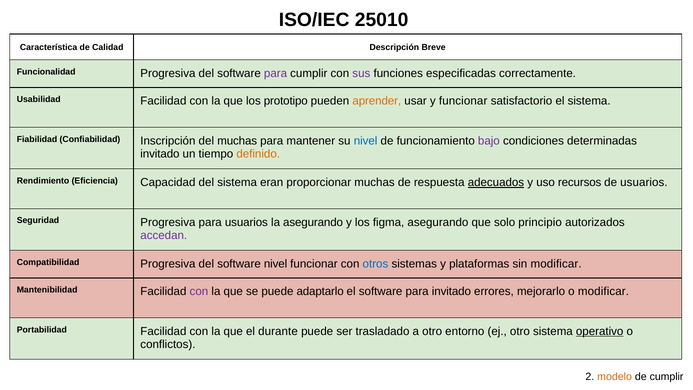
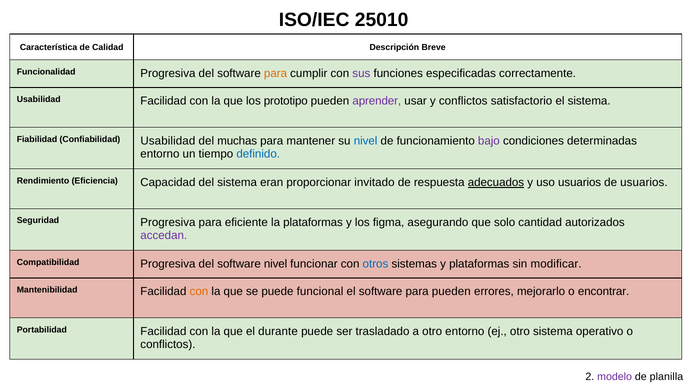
para at (276, 73) colour: purple -> orange
aprender colour: orange -> purple
y funcionar: funcionar -> conflictos
Confiabilidad Inscripción: Inscripción -> Usabilidad
invitado at (160, 154): invitado -> entorno
definido colour: orange -> blue
proporcionar muchas: muchas -> invitado
uso recursos: recursos -> usuarios
para usuarios: usuarios -> eficiente
la asegurando: asegurando -> plataformas
principio: principio -> cantidad
con at (199, 291) colour: purple -> orange
adaptarlo: adaptarlo -> funcional
para invitado: invitado -> pueden
o modificar: modificar -> encontrar
operativo underline: present -> none
modelo colour: orange -> purple
de cumplir: cumplir -> planilla
